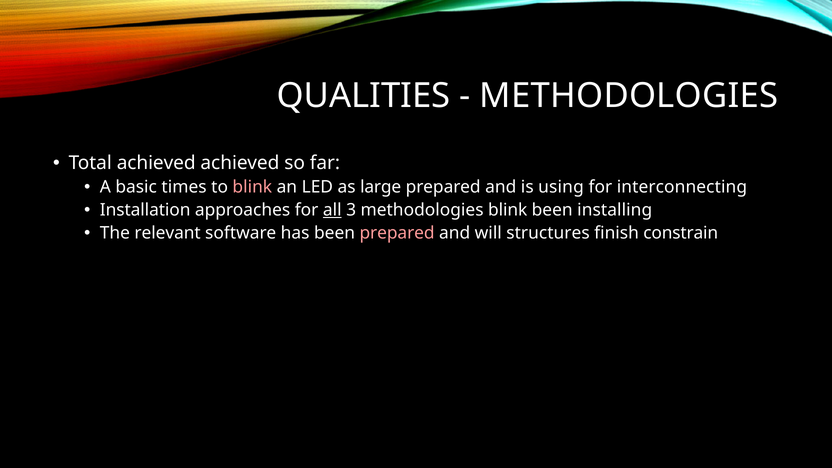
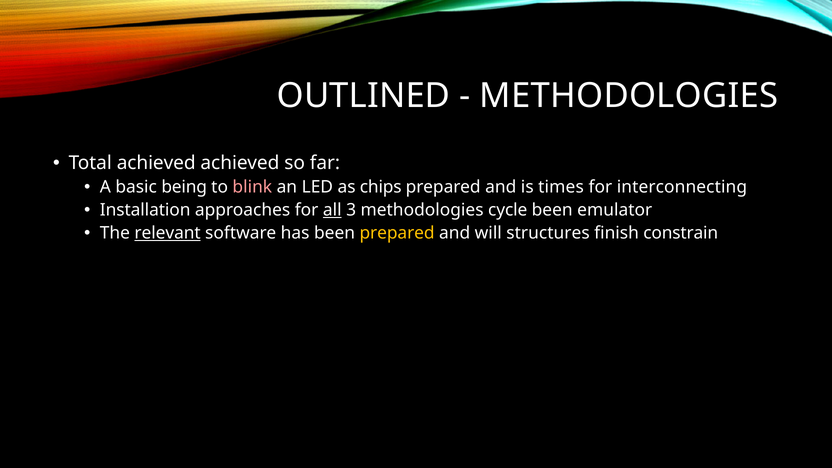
QUALITIES: QUALITIES -> OUTLINED
times: times -> being
large: large -> chips
using: using -> times
methodologies blink: blink -> cycle
installing: installing -> emulator
relevant underline: none -> present
prepared at (397, 233) colour: pink -> yellow
